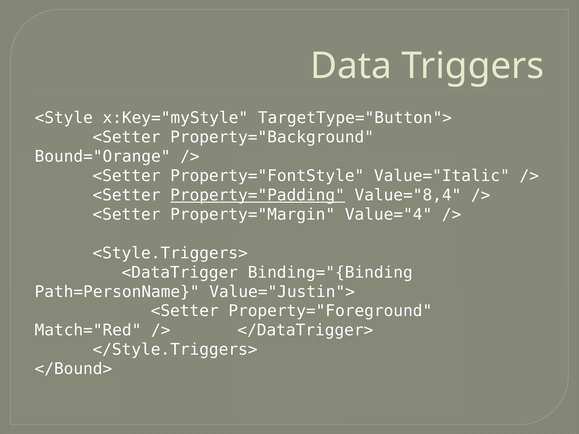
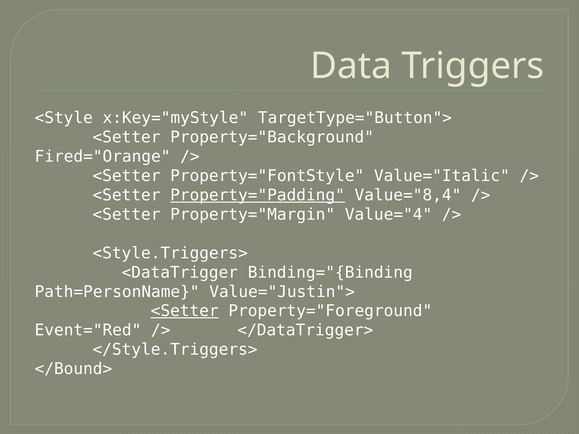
Bound="Orange: Bound="Orange -> Fired="Orange
<Setter at (185, 311) underline: none -> present
Match="Red: Match="Red -> Event="Red
